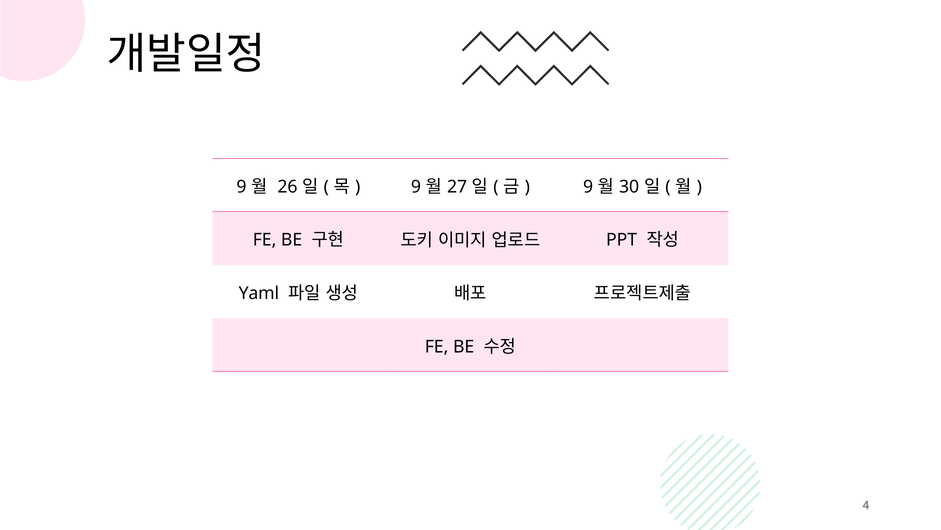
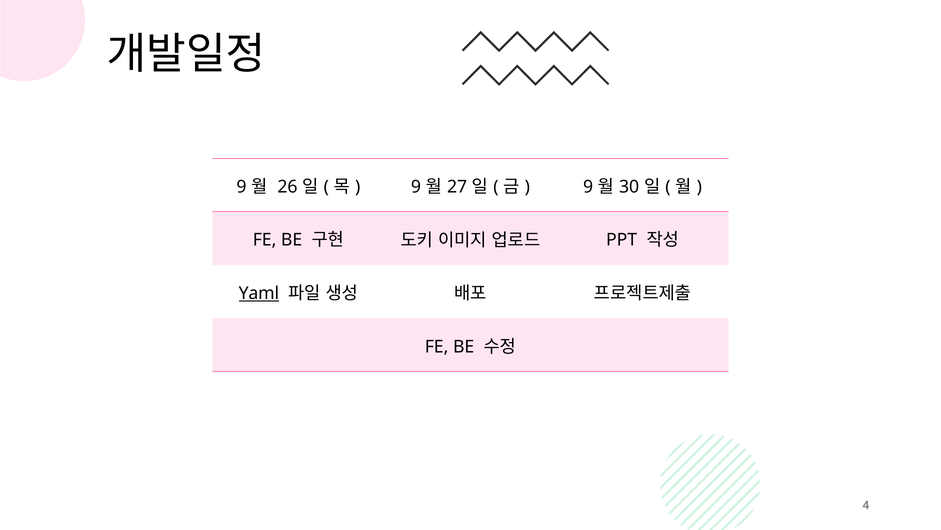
Yaml underline: none -> present
